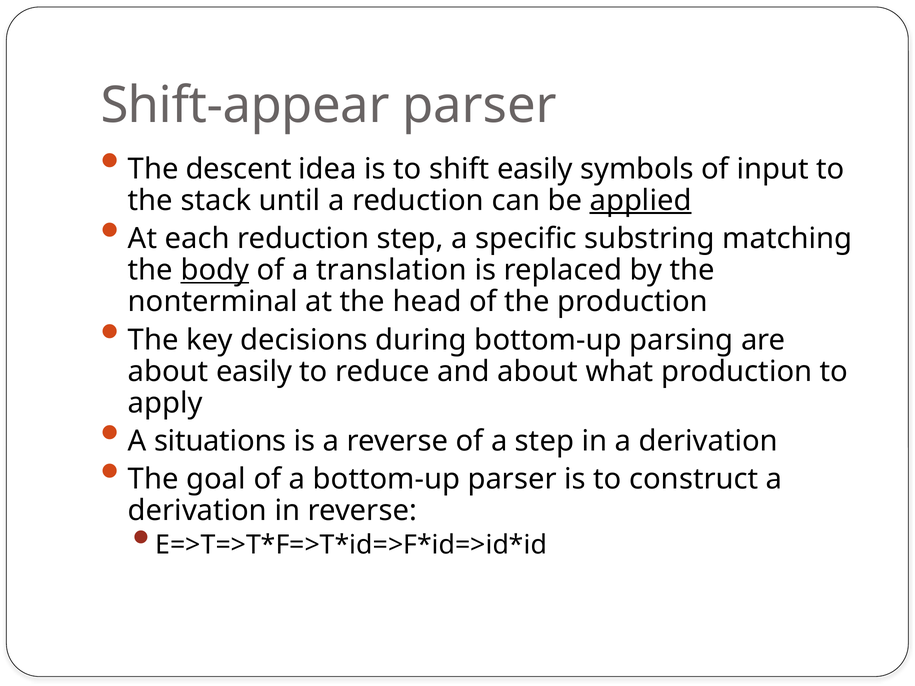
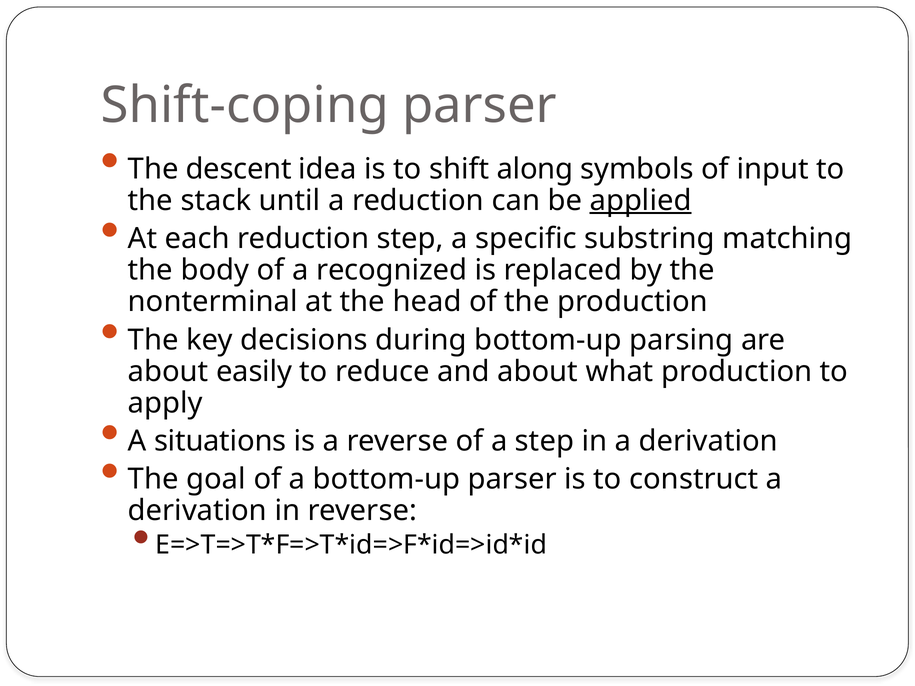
Shift-appear: Shift-appear -> Shift-coping
shift easily: easily -> along
body underline: present -> none
translation: translation -> recognized
